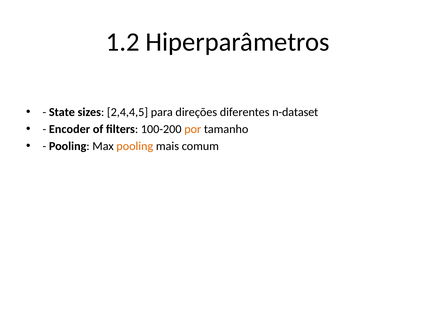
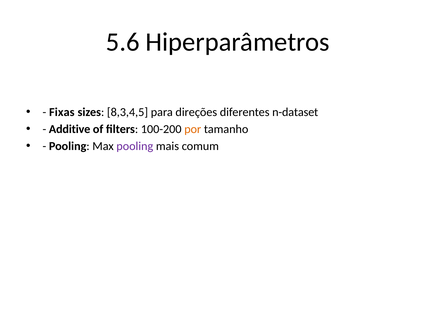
1.2: 1.2 -> 5.6
State: State -> Fixas
2,4,4,5: 2,4,4,5 -> 8,3,4,5
Encoder: Encoder -> Additive
pooling at (135, 146) colour: orange -> purple
